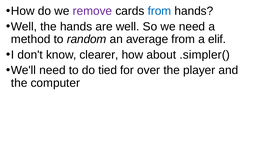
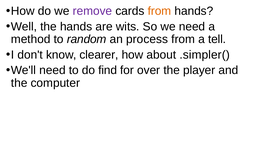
from at (159, 11) colour: blue -> orange
are well: well -> wits
average: average -> process
elif: elif -> tell
tied: tied -> find
